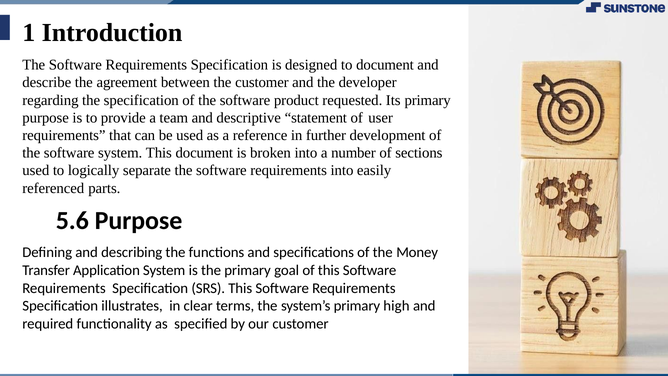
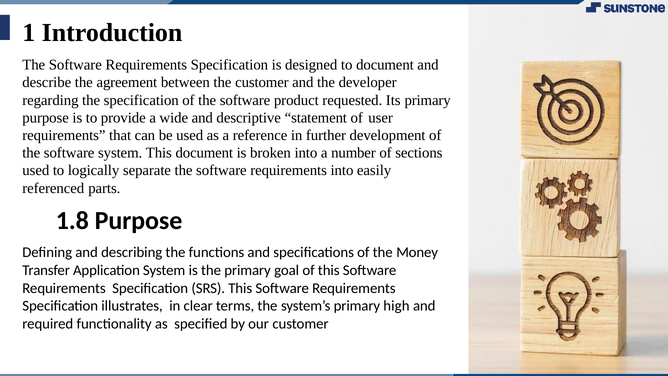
team: team -> wide
5.6: 5.6 -> 1.8
